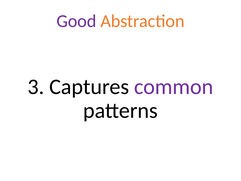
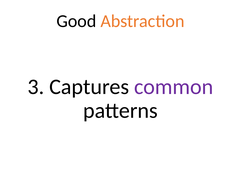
Good colour: purple -> black
